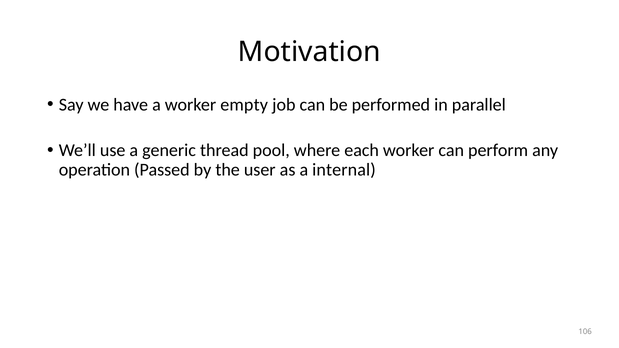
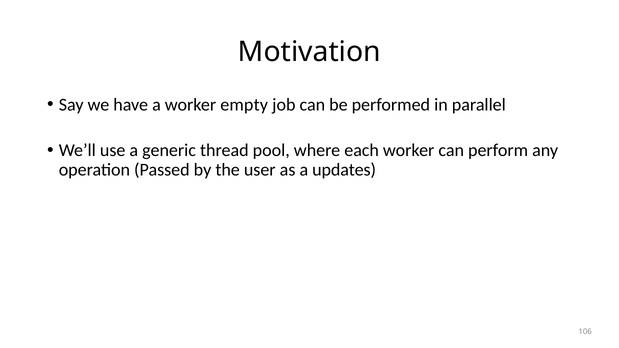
internal: internal -> updates
